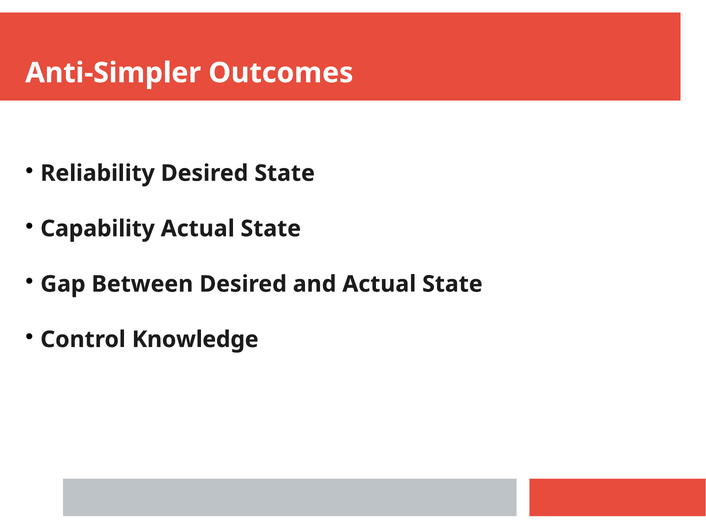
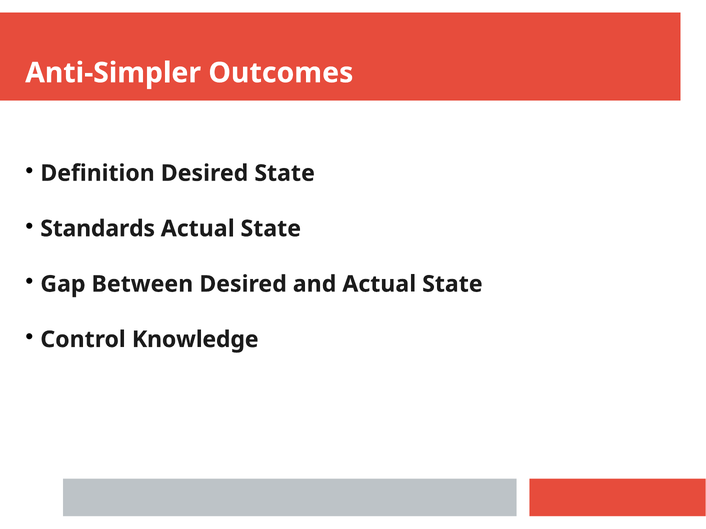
Reliability: Reliability -> Definition
Capability: Capability -> Standards
